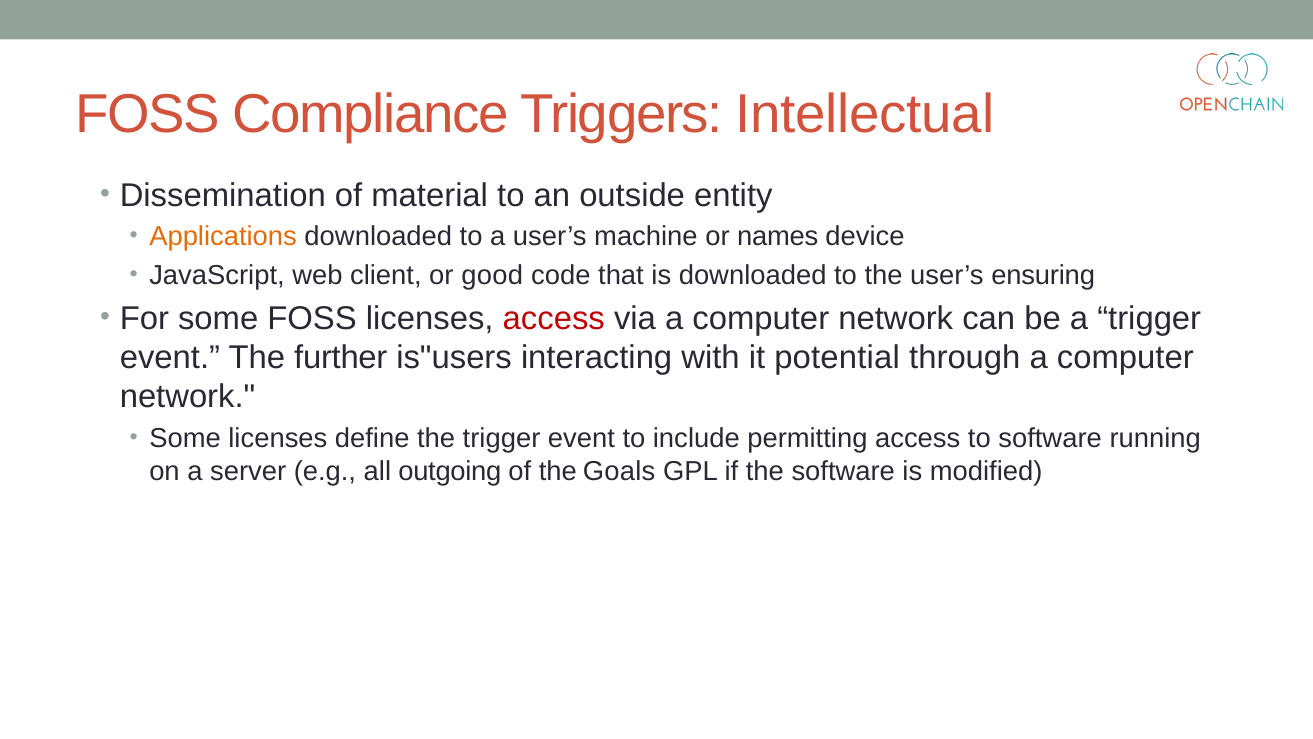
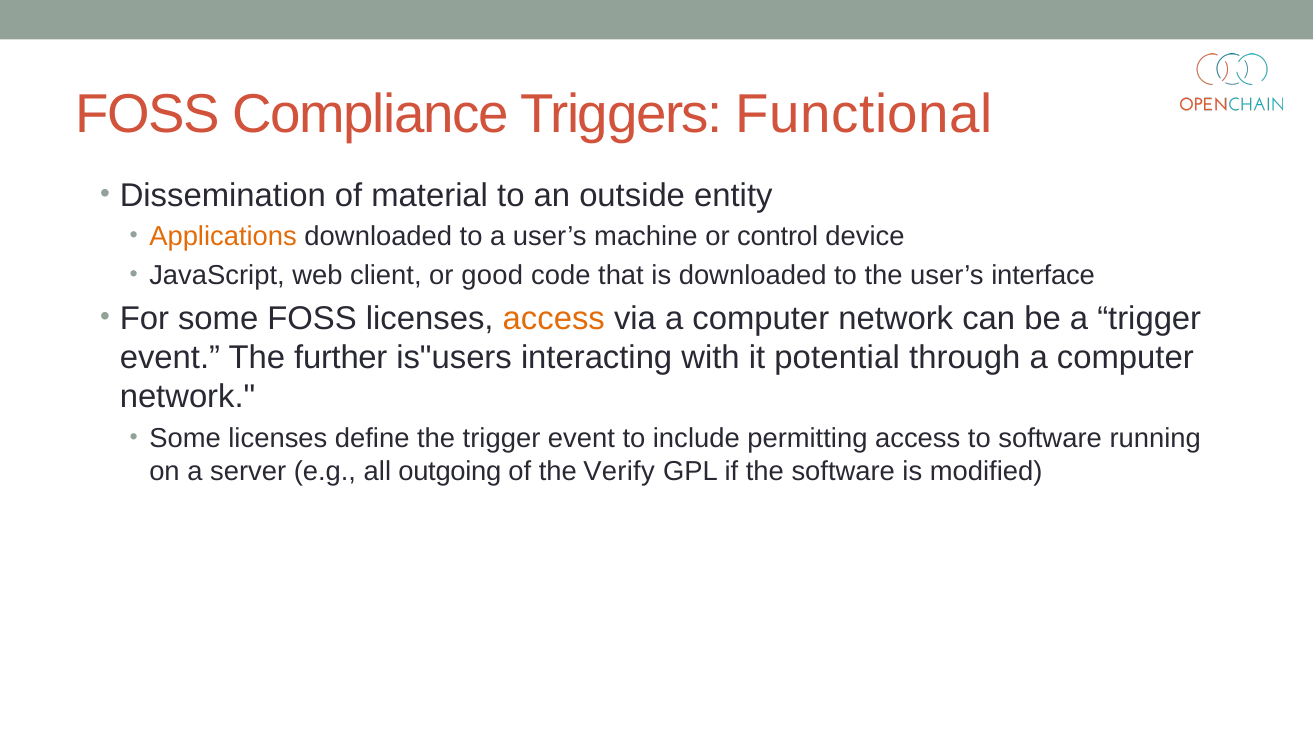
Intellectual: Intellectual -> Functional
names: names -> control
ensuring: ensuring -> interface
access at (554, 318) colour: red -> orange
Goals: Goals -> Verify
